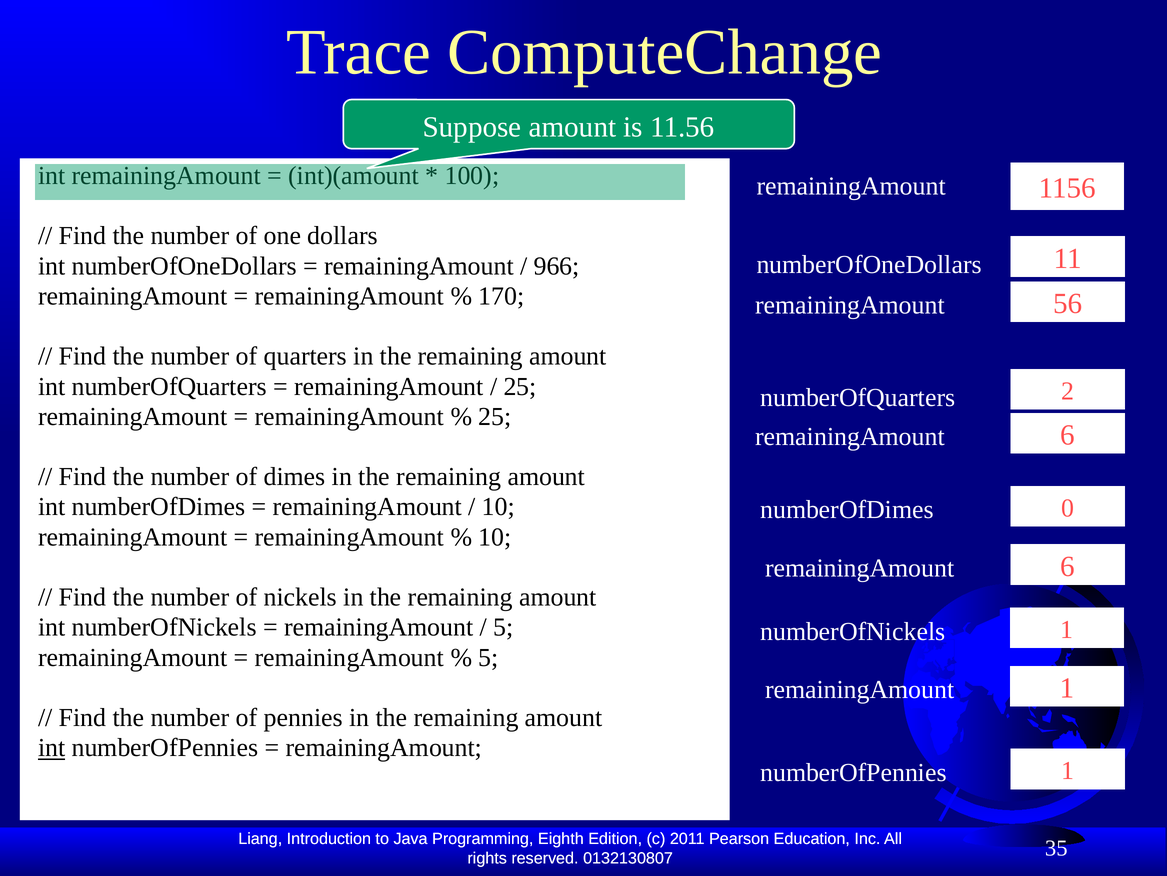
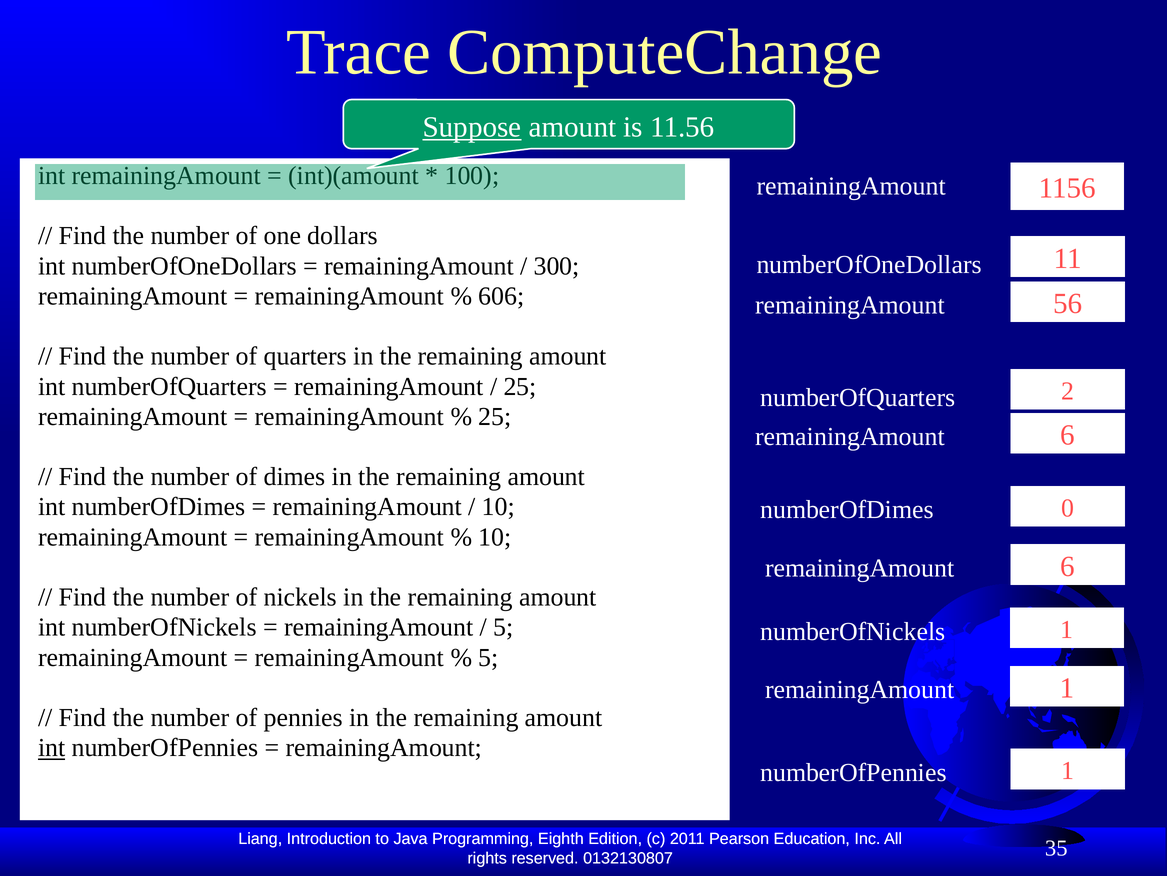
Suppose underline: none -> present
966: 966 -> 300
170: 170 -> 606
